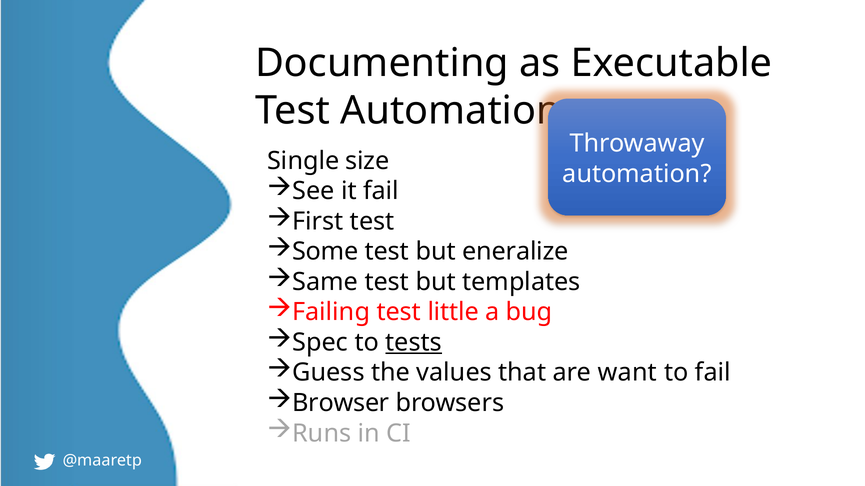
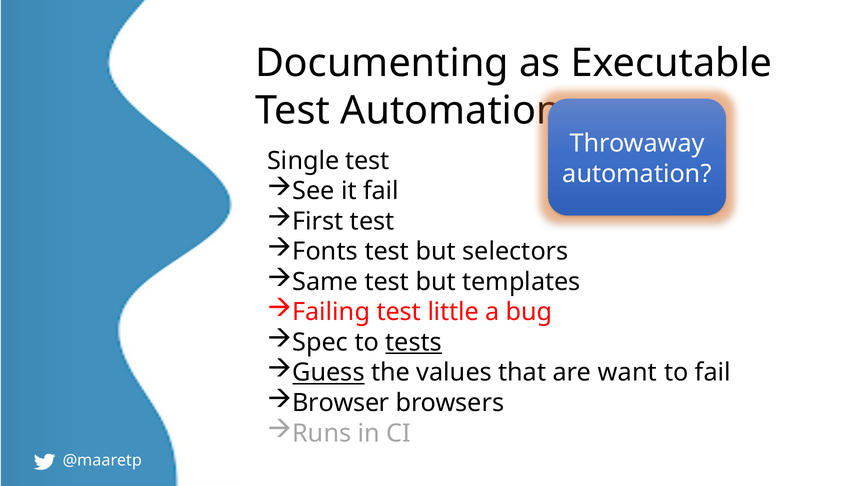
Single size: size -> test
Some: Some -> Fonts
eneralize: eneralize -> selectors
Guess underline: none -> present
